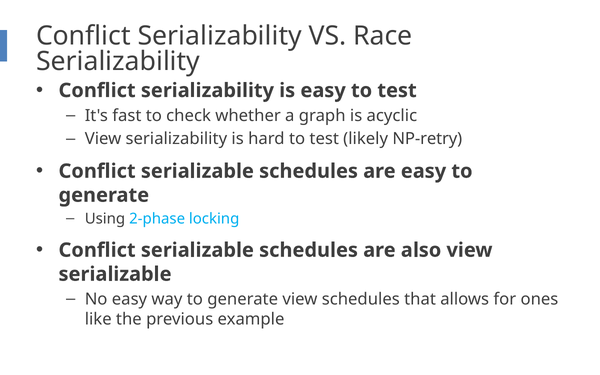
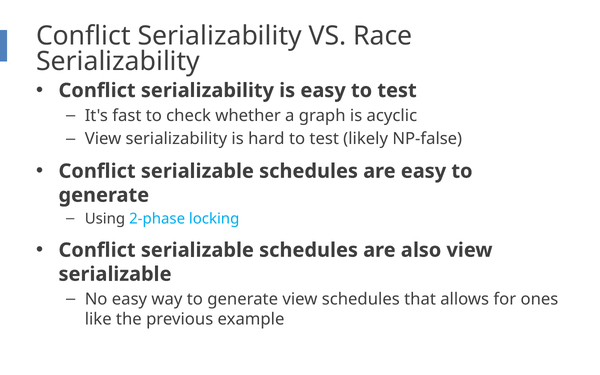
NP-retry: NP-retry -> NP-false
